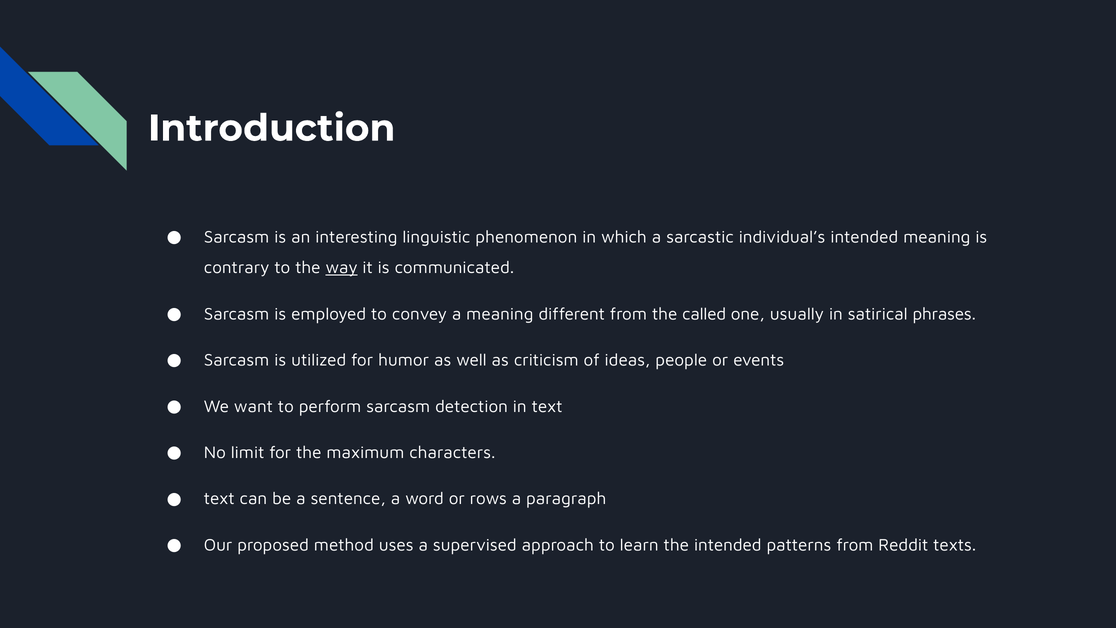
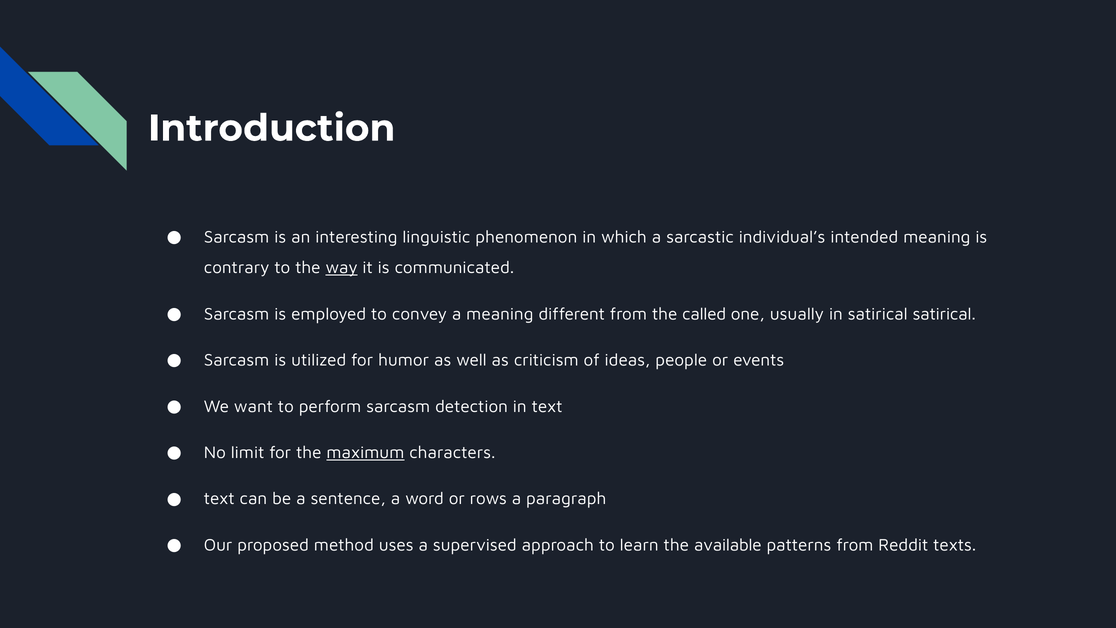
satirical phrases: phrases -> satirical
maximum underline: none -> present
the intended: intended -> available
